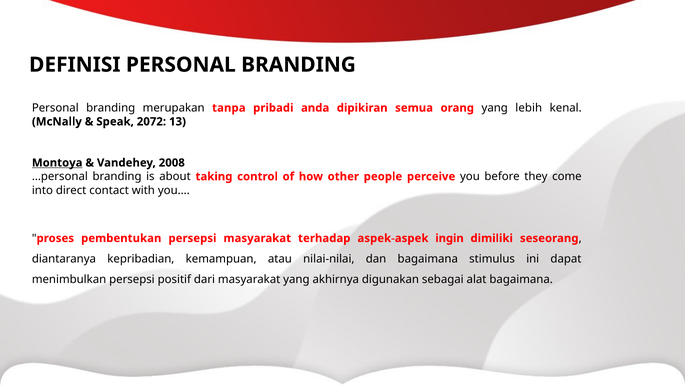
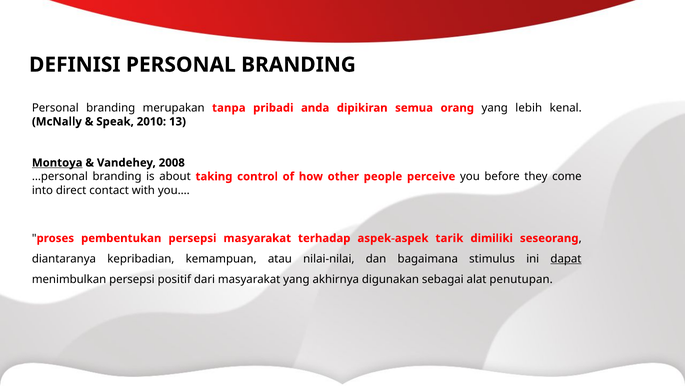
2072: 2072 -> 2010
ingin: ingin -> tarik
dapat underline: none -> present
alat bagaimana: bagaimana -> penutupan
